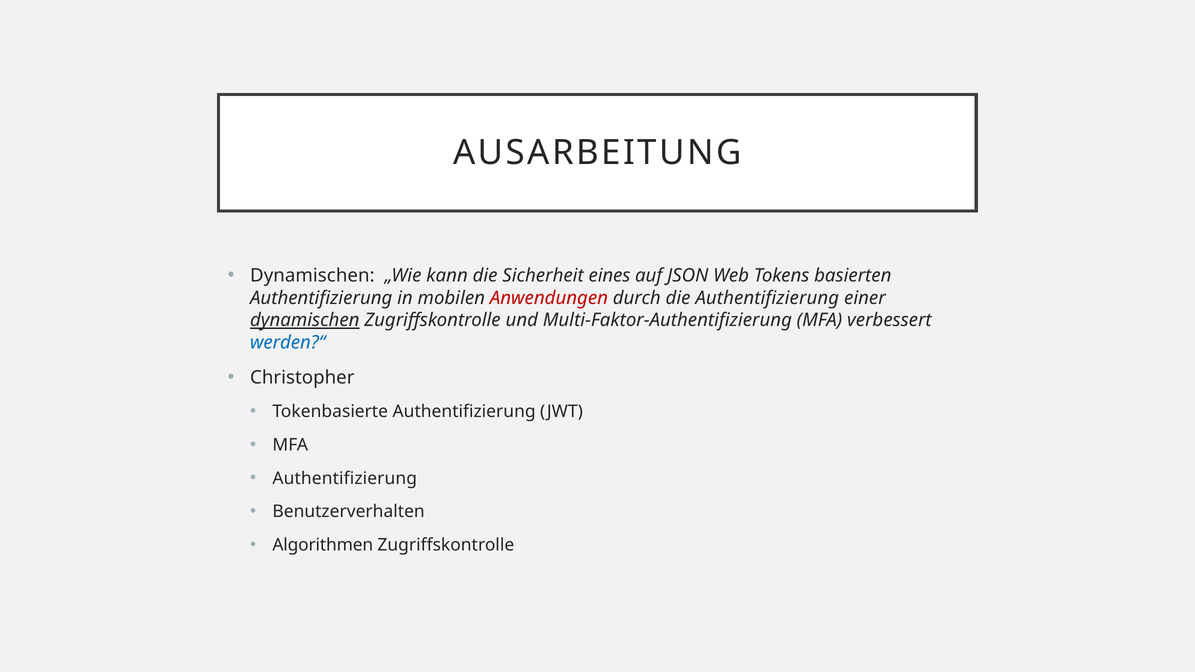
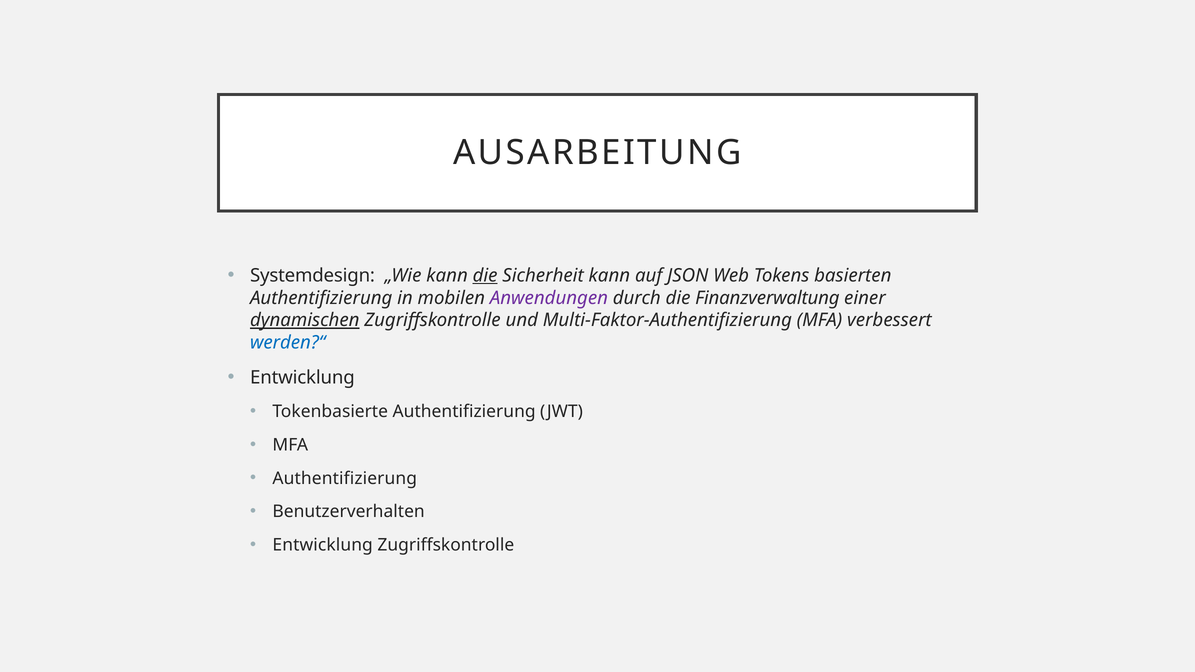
Dynamischen at (312, 276): Dynamischen -> Systemdesign
die at (485, 276) underline: none -> present
Sicherheit eines: eines -> kann
Anwendungen colour: red -> purple
die Authentifizierung: Authentifizierung -> Finanzverwaltung
Christopher at (302, 378): Christopher -> Entwicklung
Algorithmen at (323, 545): Algorithmen -> Entwicklung
